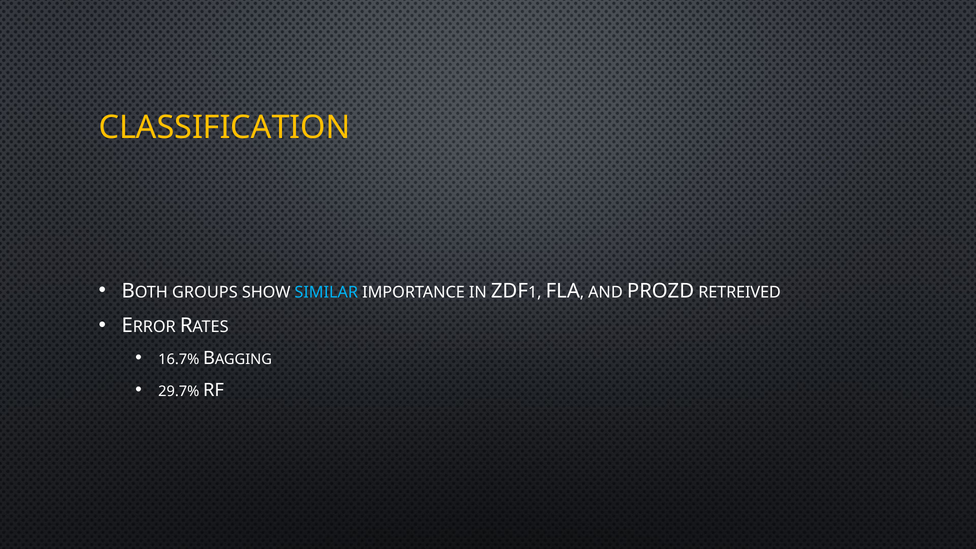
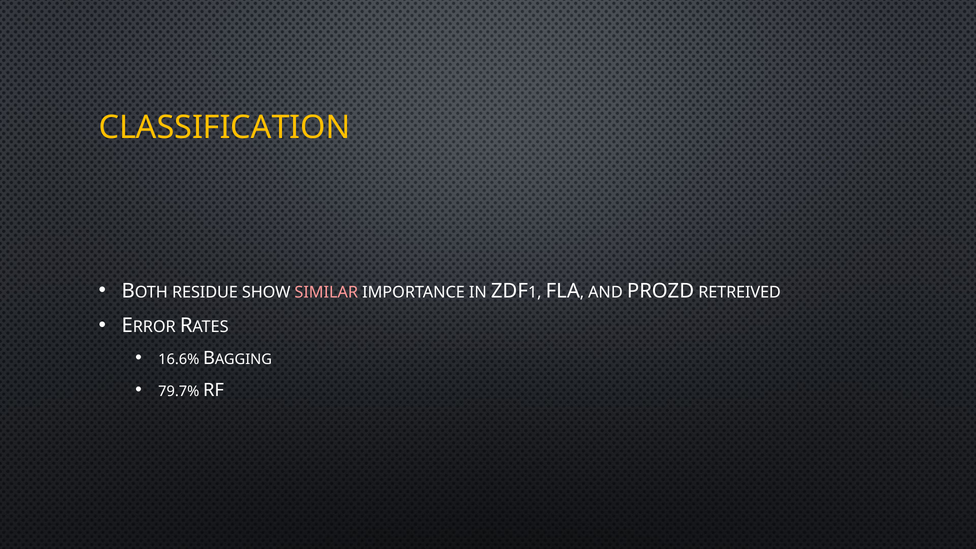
GROUPS: GROUPS -> RESIDUE
SIMILAR colour: light blue -> pink
16.7%: 16.7% -> 16.6%
29.7%: 29.7% -> 79.7%
